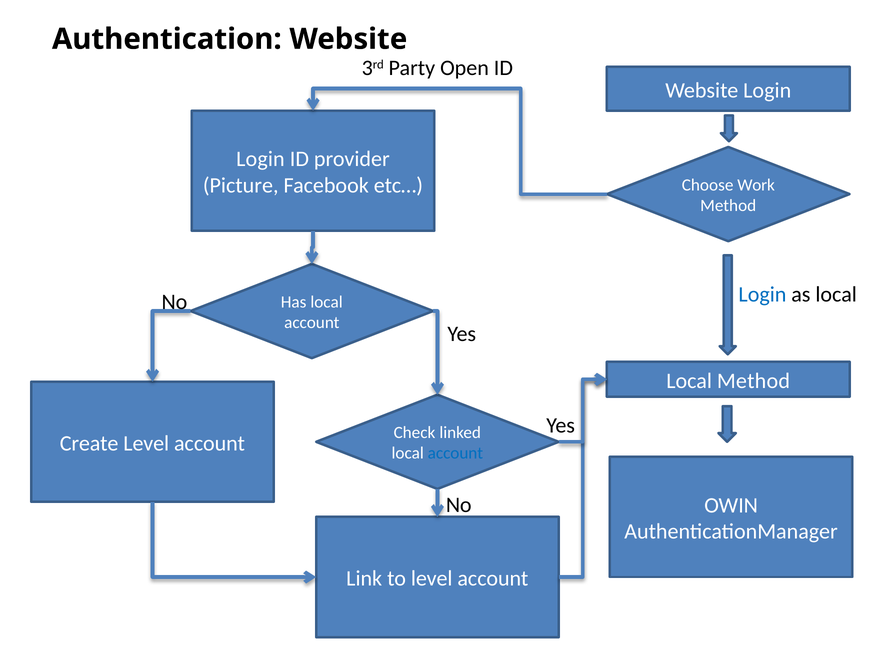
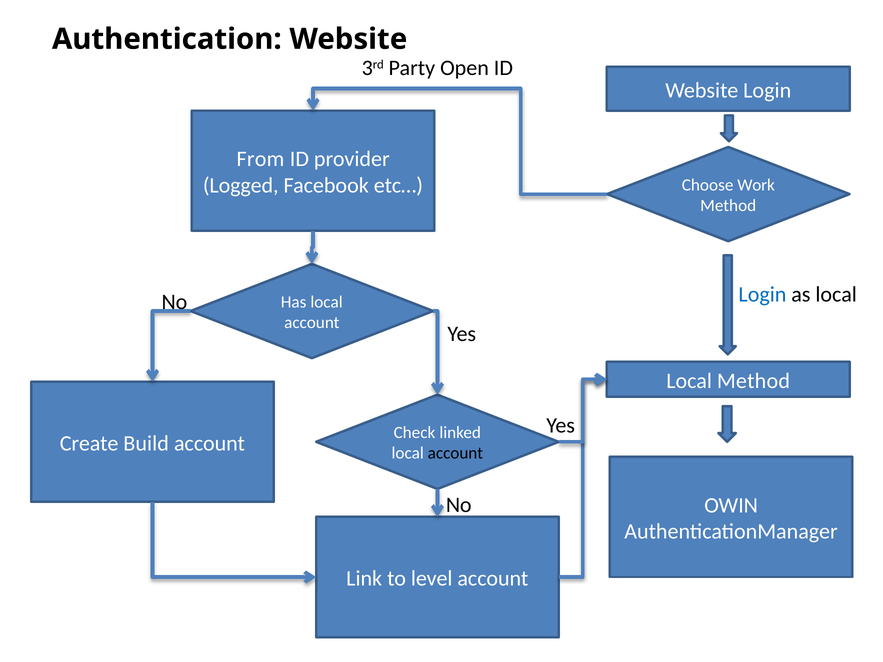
Login at (260, 159): Login -> From
Picture: Picture -> Logged
Create Level: Level -> Build
account at (455, 453) colour: blue -> black
